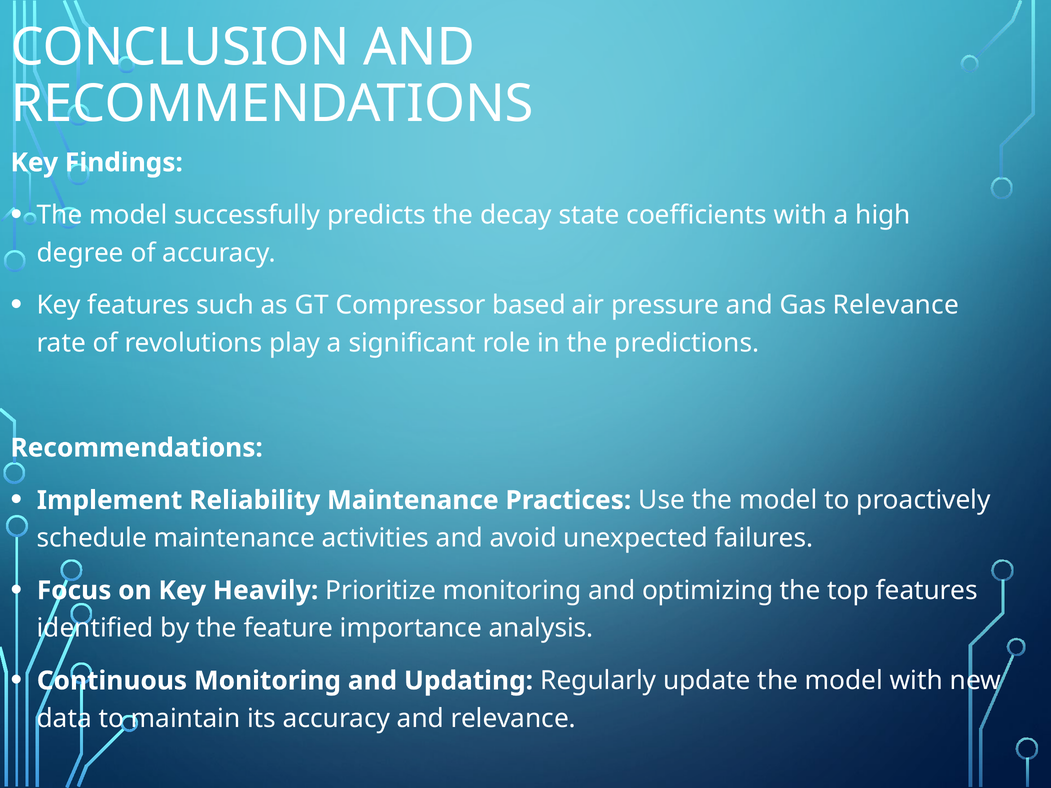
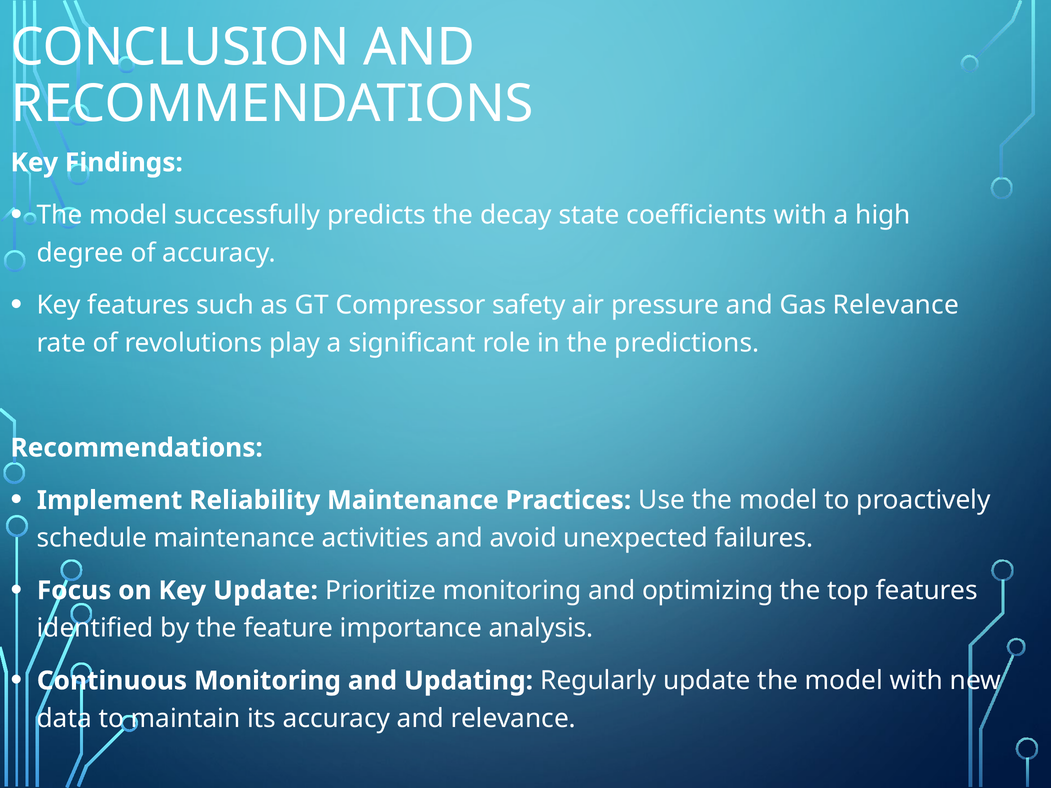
based: based -> safety
Key Heavily: Heavily -> Update
